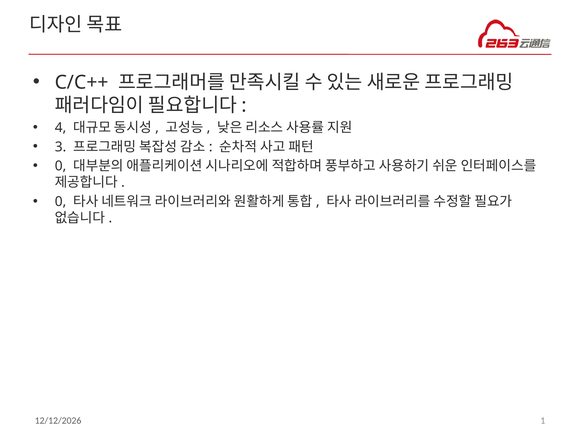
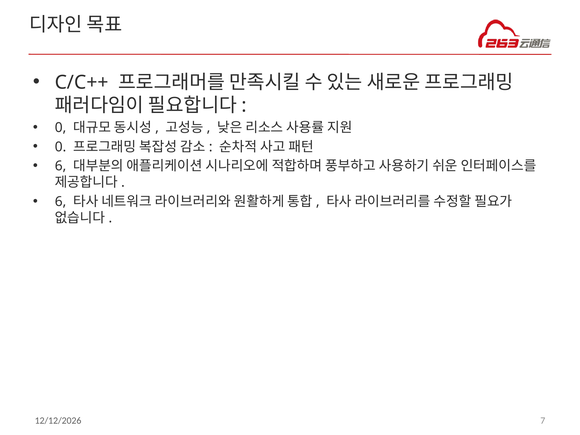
4 at (61, 128): 4 -> 0
3 at (61, 147): 3 -> 0
0 at (61, 166): 0 -> 6
0 at (61, 202): 0 -> 6
1: 1 -> 7
